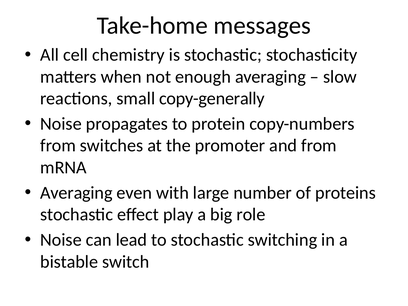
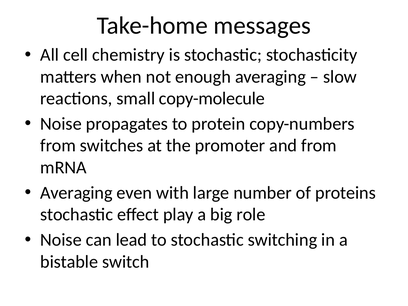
copy-generally: copy-generally -> copy-molecule
